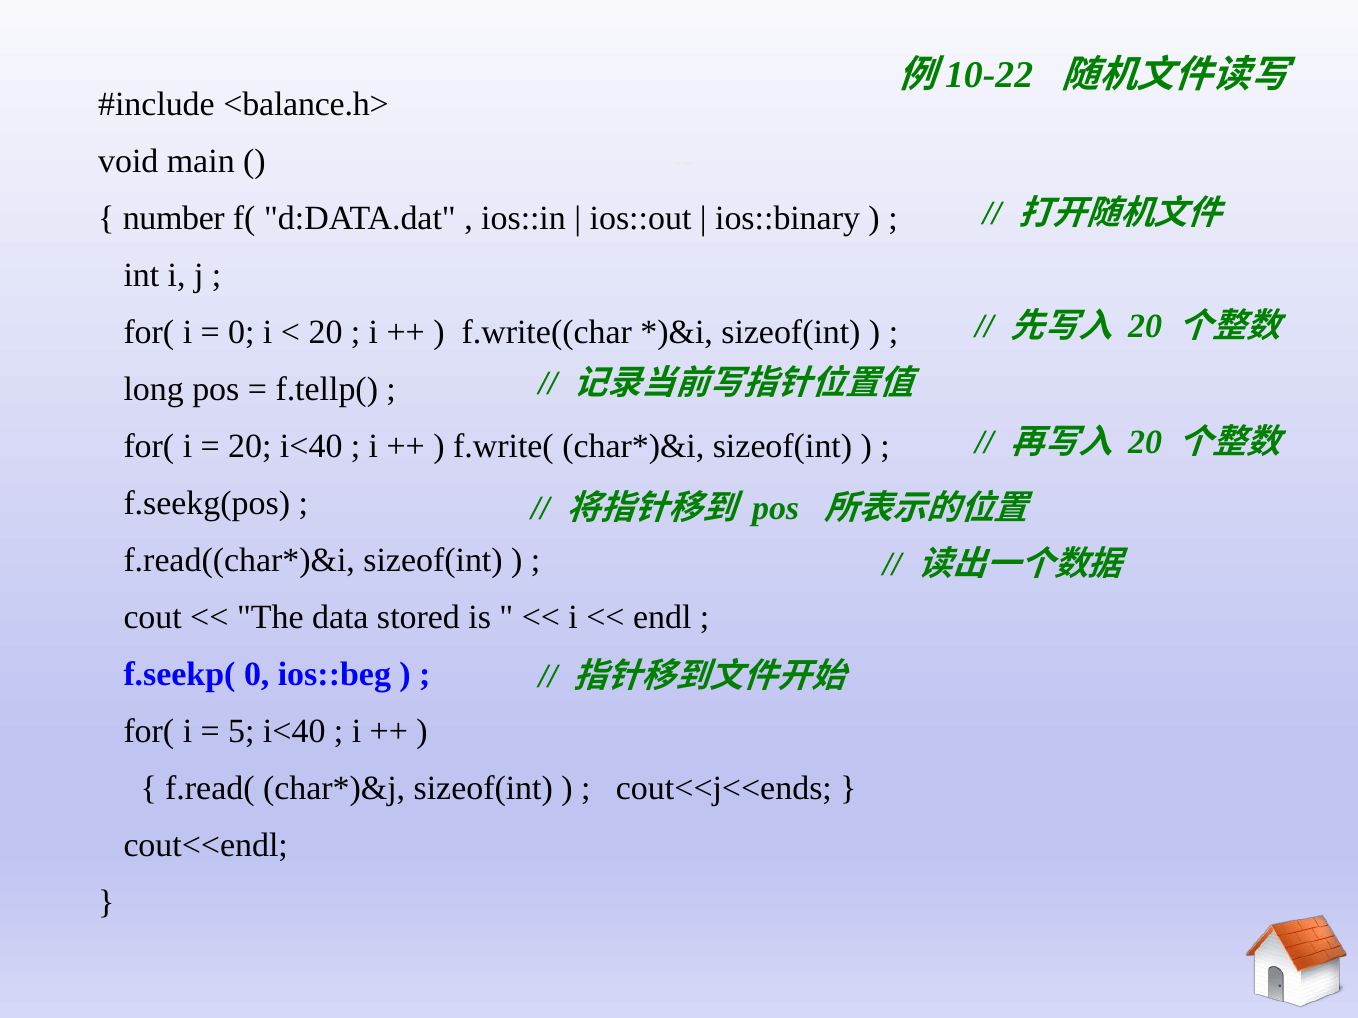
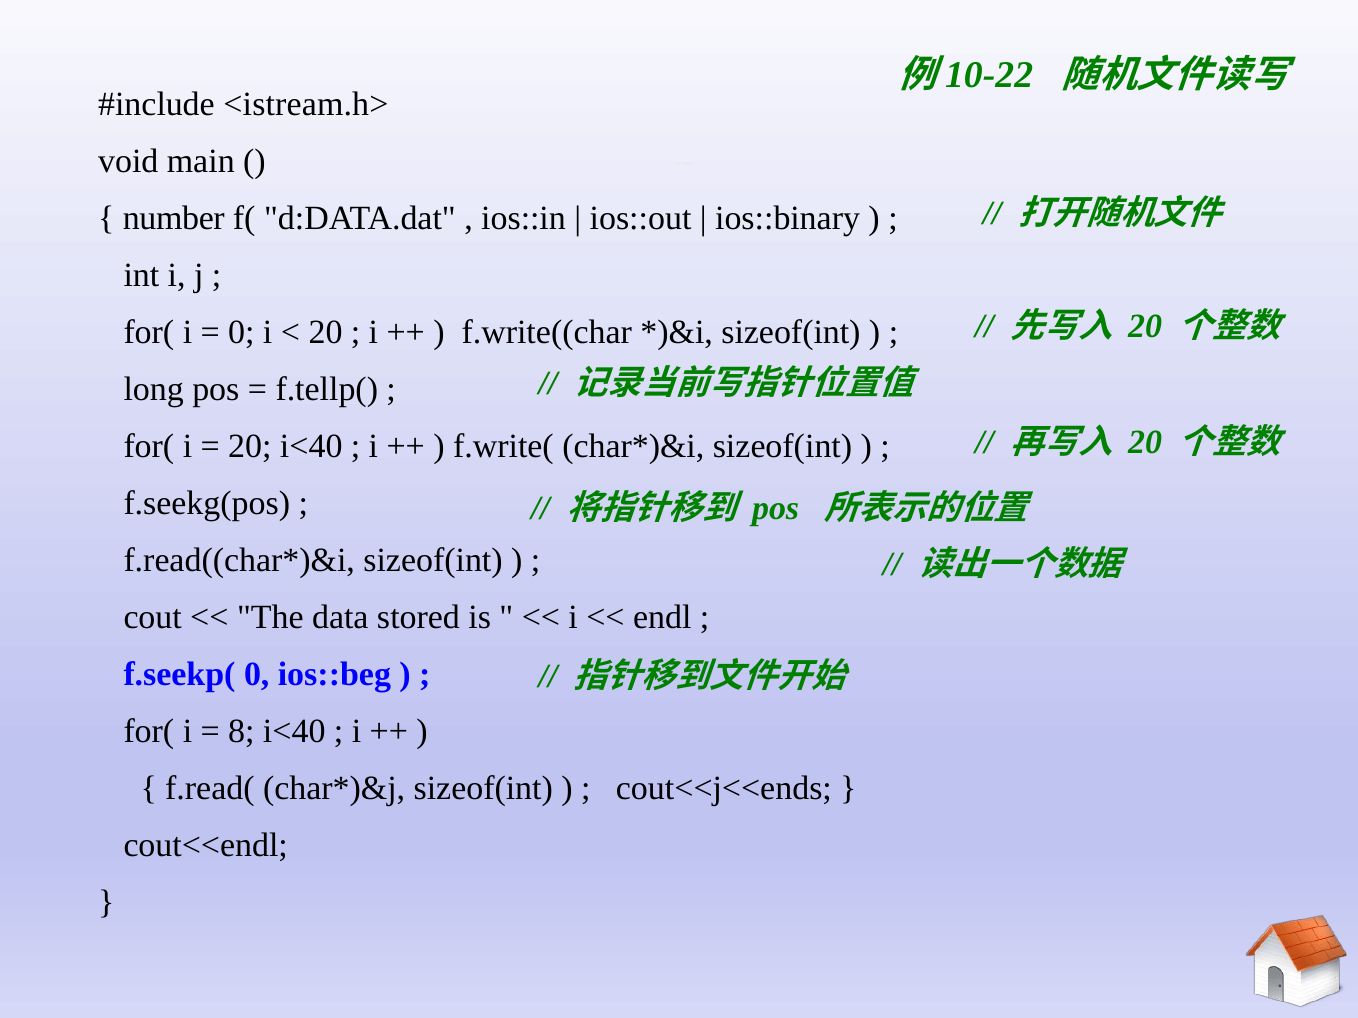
<balance.h>: <balance.h> -> <istream.h>
5: 5 -> 8
